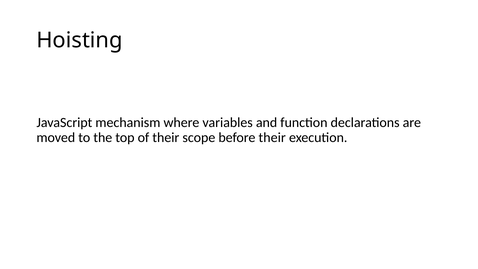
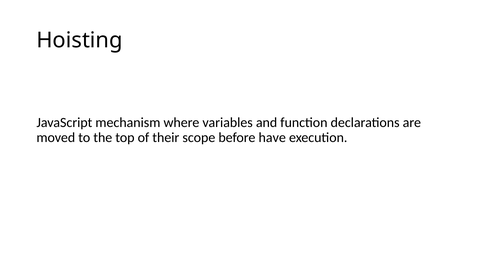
before their: their -> have
